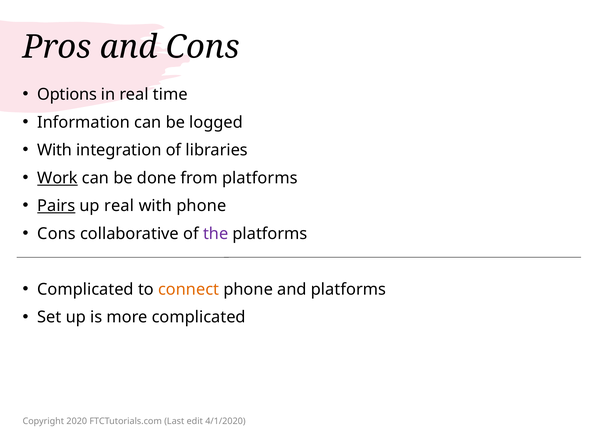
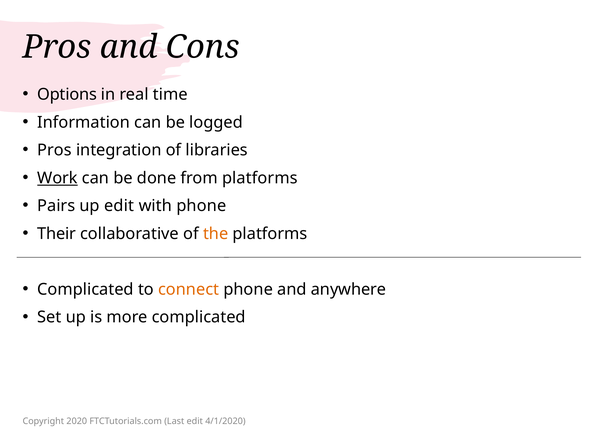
With at (55, 150): With -> Pros
Pairs underline: present -> none
up real: real -> edit
Cons at (57, 234): Cons -> Their
the colour: purple -> orange
and platforms: platforms -> anywhere
